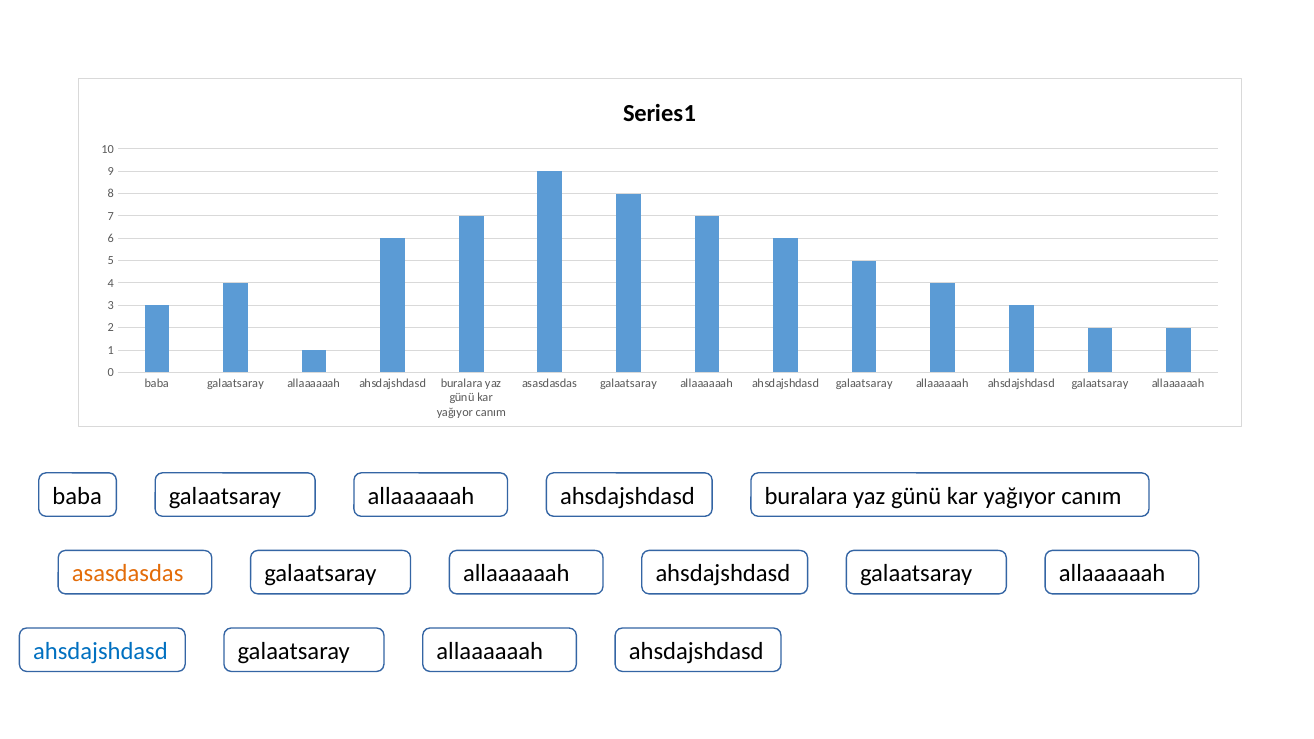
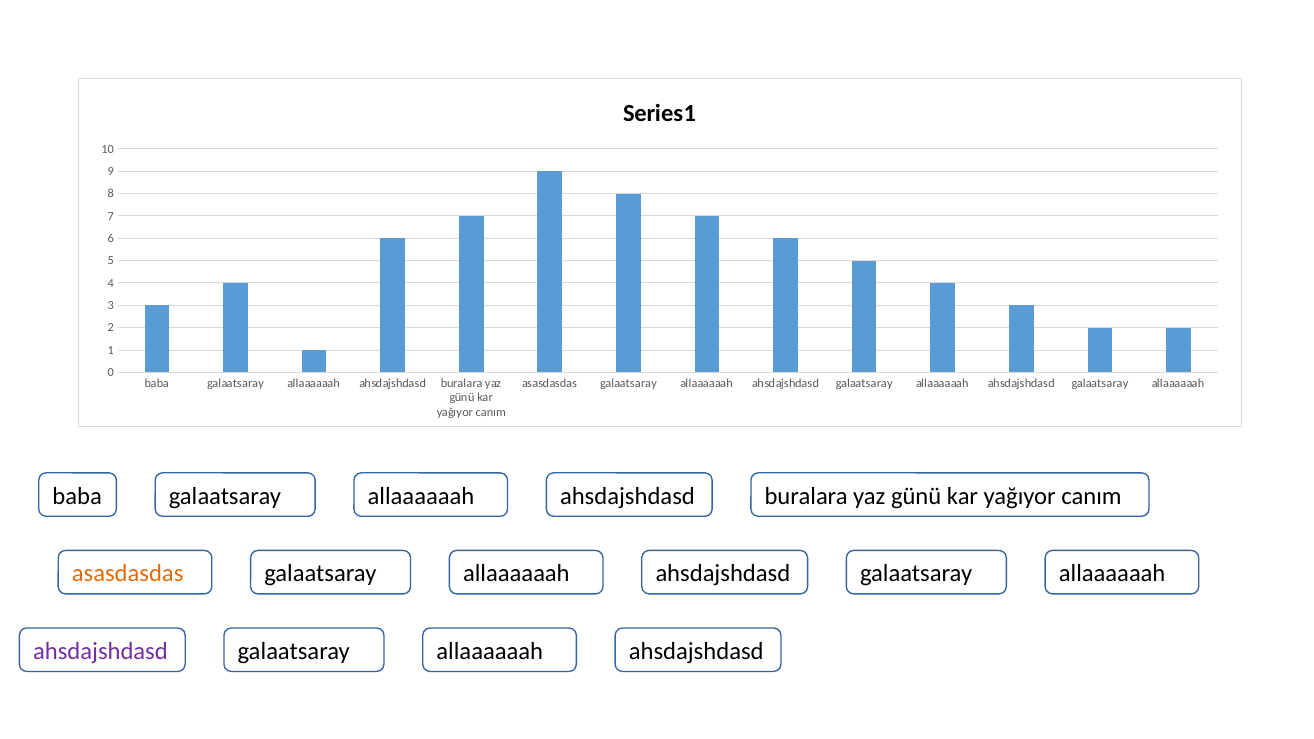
ahsdajshdasd at (100, 652) colour: blue -> purple
